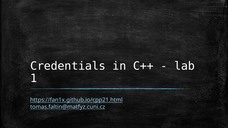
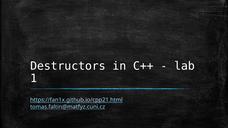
Credentials: Credentials -> Destructors
